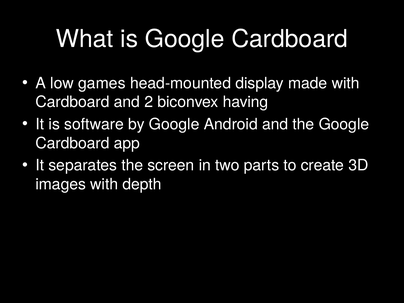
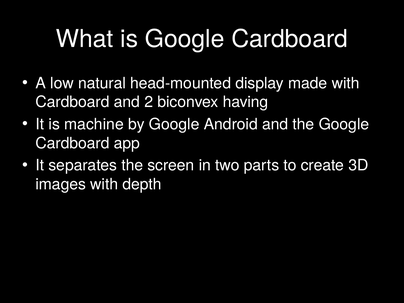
games: games -> natural
software: software -> machine
